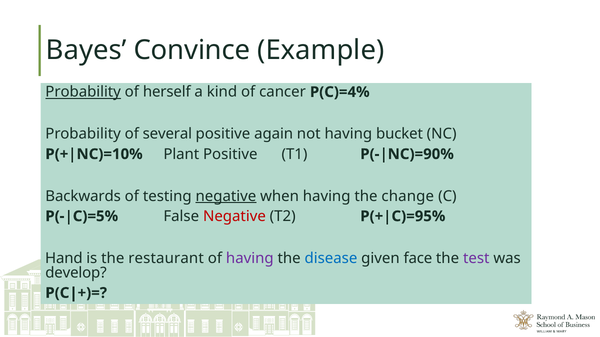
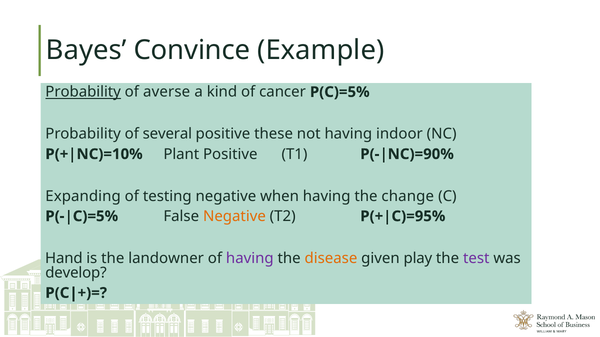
herself: herself -> averse
P(C)=4%: P(C)=4% -> P(C)=5%
again: again -> these
bucket: bucket -> indoor
Backwards: Backwards -> Expanding
negative at (226, 196) underline: present -> none
Negative at (234, 217) colour: red -> orange
restaurant: restaurant -> landowner
disease colour: blue -> orange
face: face -> play
